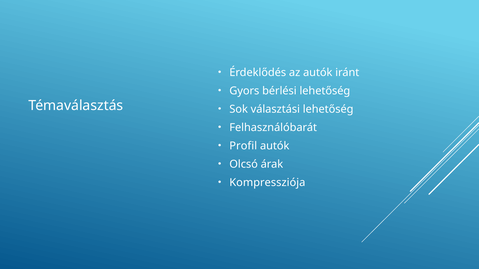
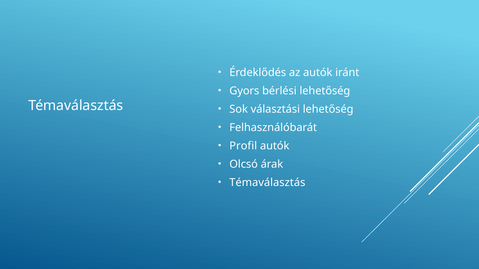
Kompressziója at (267, 183): Kompressziója -> Témaválasztás
